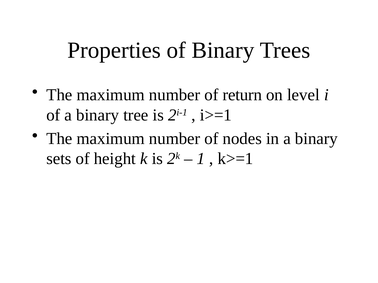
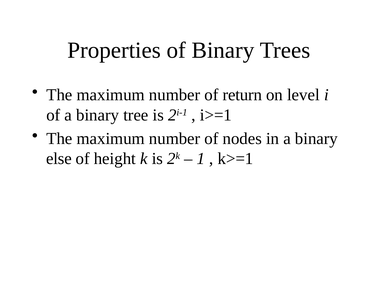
sets: sets -> else
